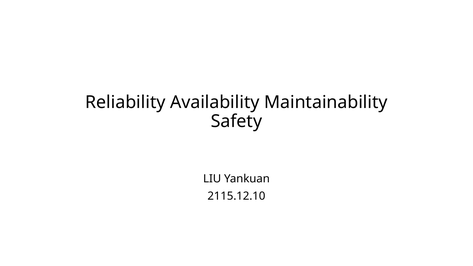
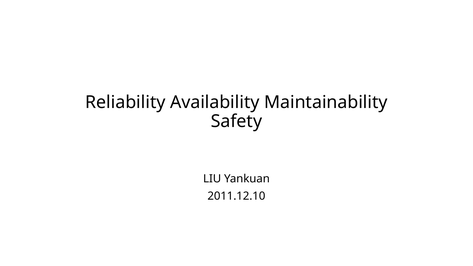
2115.12.10: 2115.12.10 -> 2011.12.10
